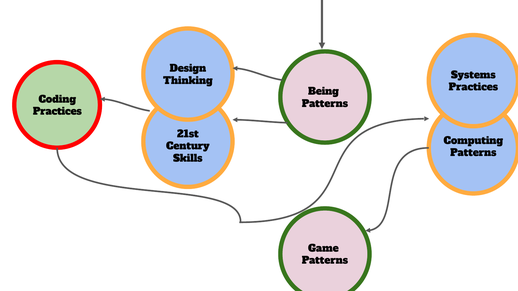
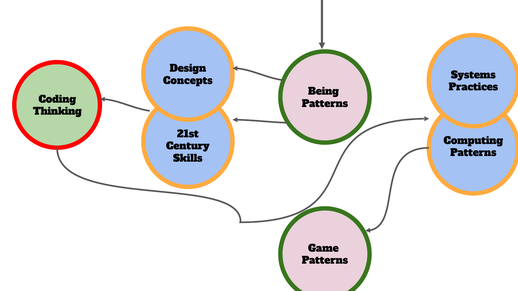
Thinking: Thinking -> Concepts
Practices at (57, 112): Practices -> Thinking
